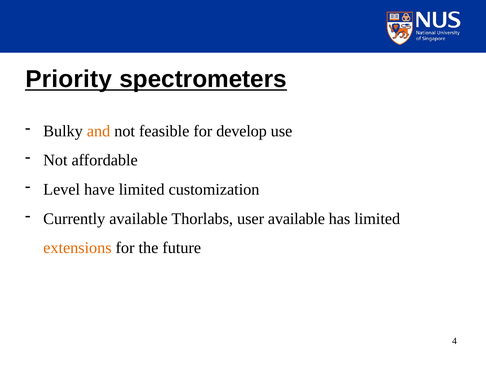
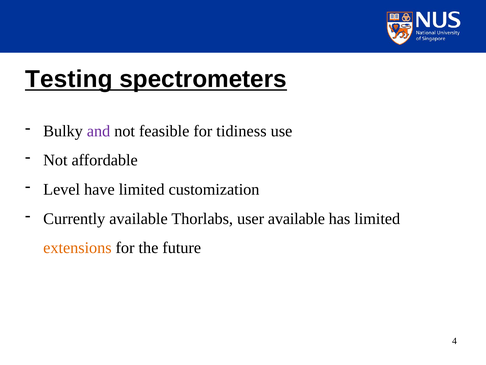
Priority: Priority -> Testing
and colour: orange -> purple
develop: develop -> tidiness
